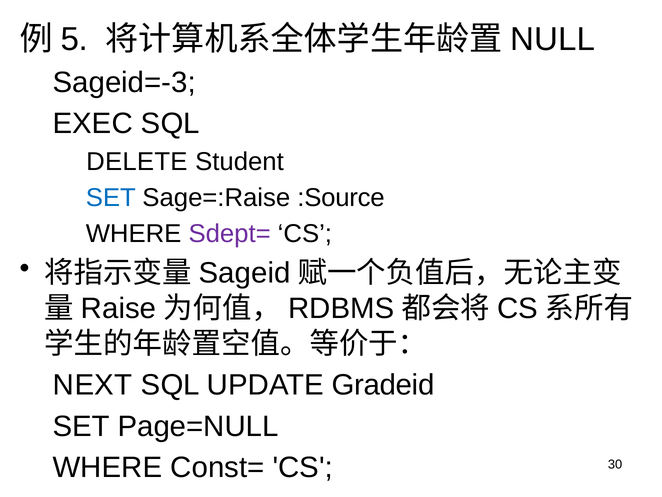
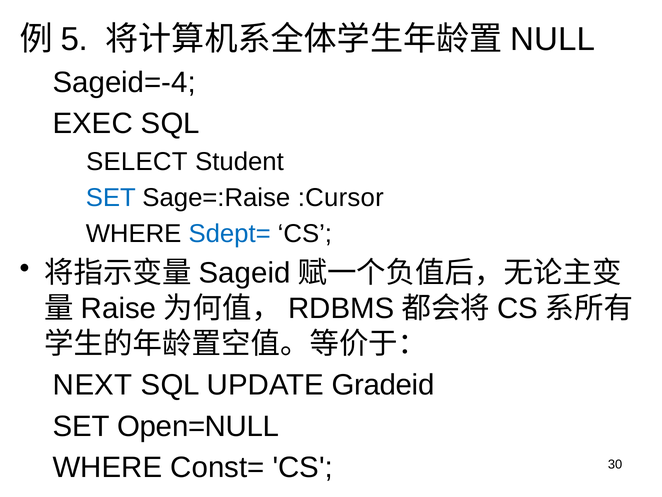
Sageid=-3: Sageid=-3 -> Sageid=-4
DELETE: DELETE -> SELECT
:Source: :Source -> :Cursor
Sdept= colour: purple -> blue
Page=NULL: Page=NULL -> Open=NULL
